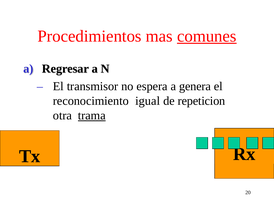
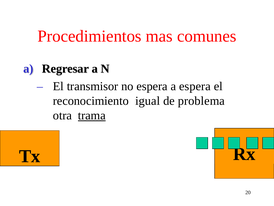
comunes underline: present -> none
a genera: genera -> espera
repeticion: repeticion -> problema
